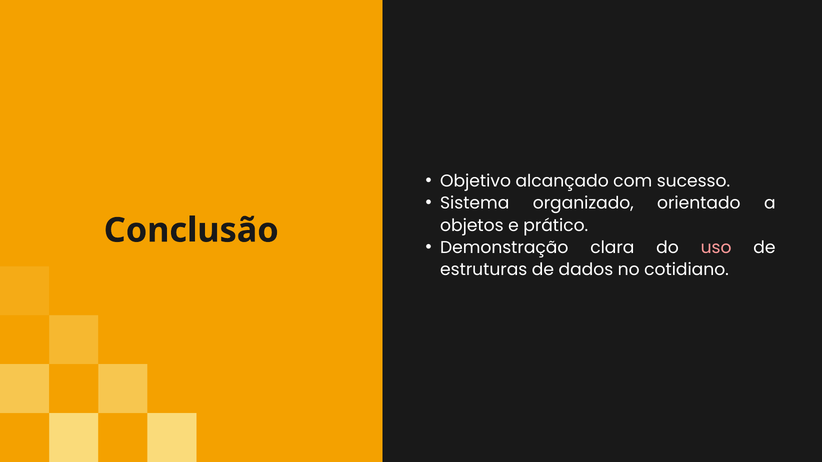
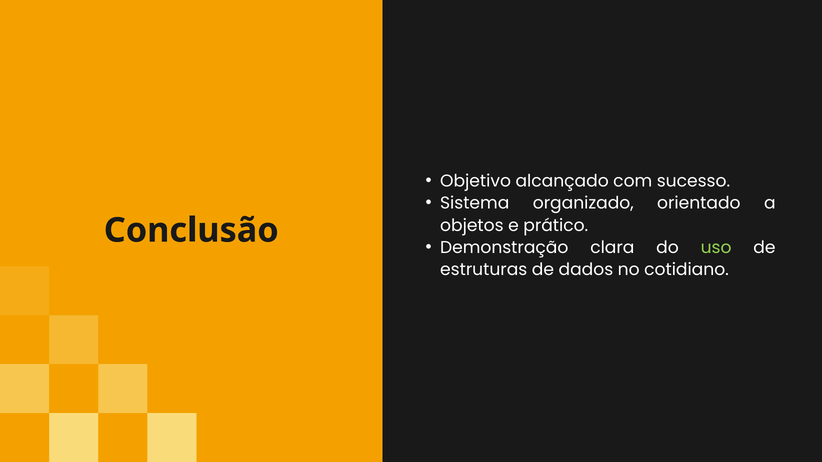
uso colour: pink -> light green
